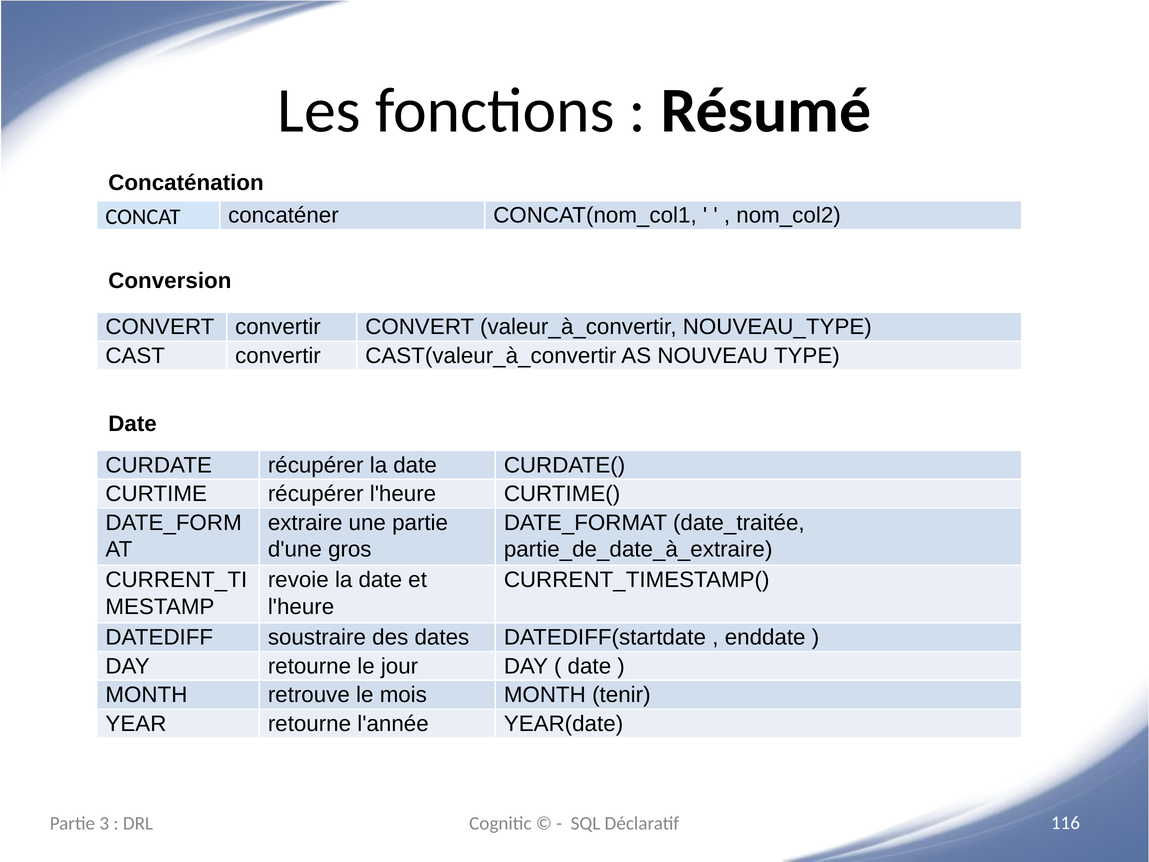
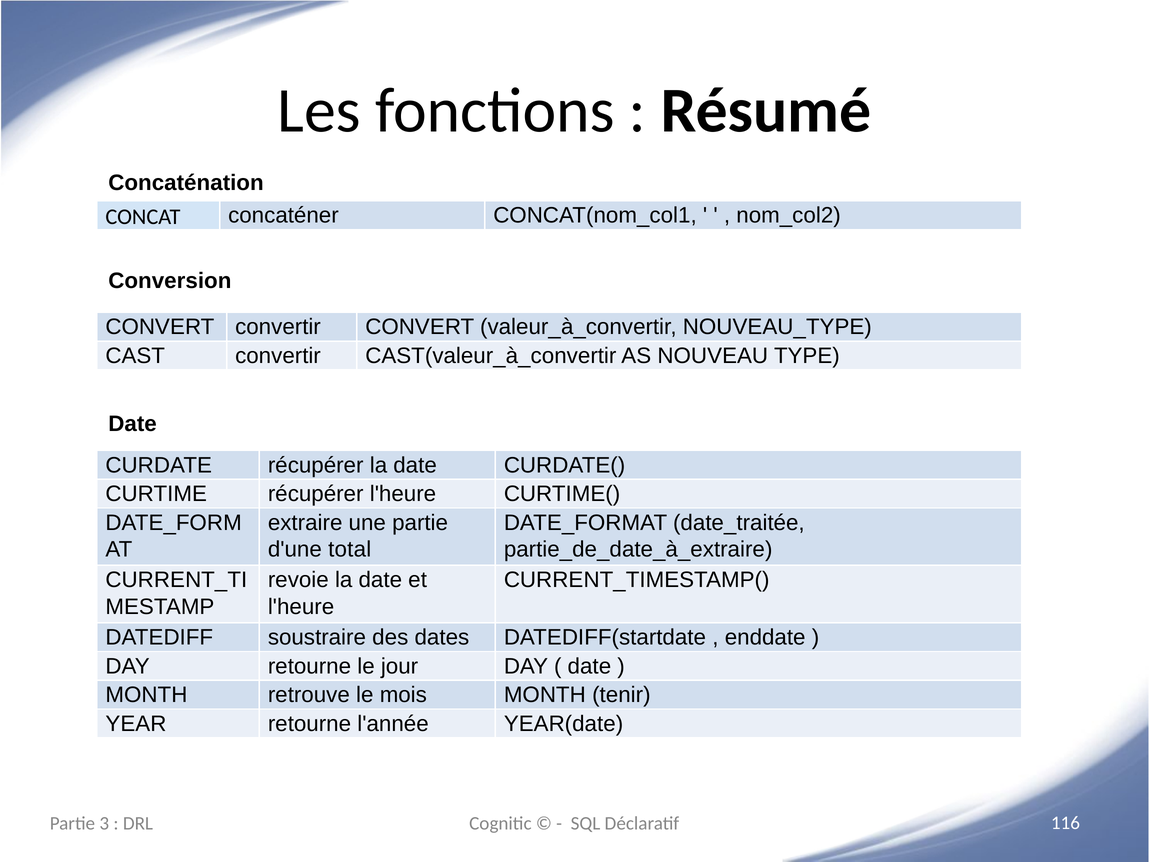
gros: gros -> total
